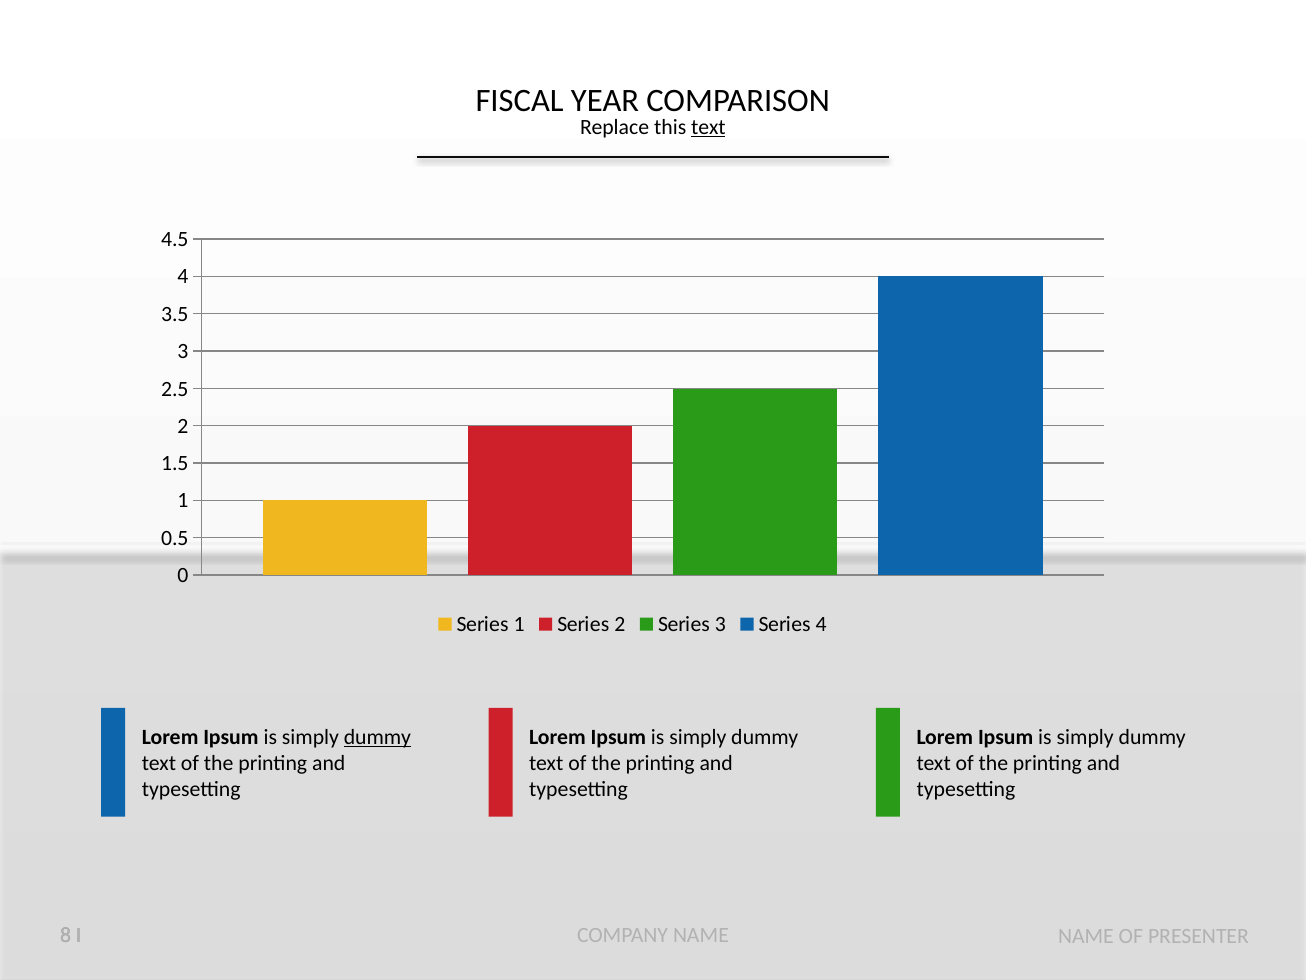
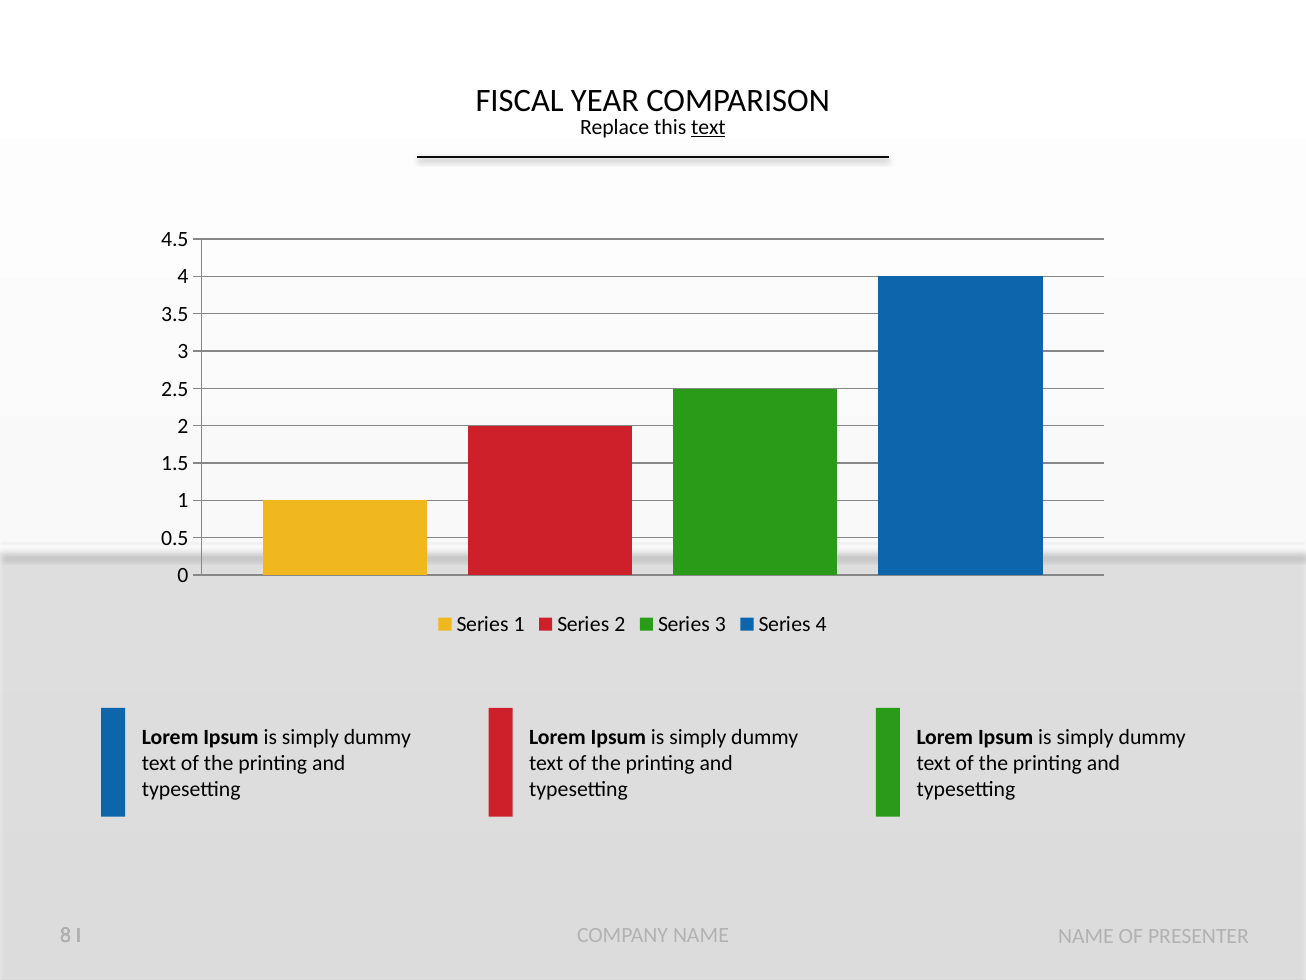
dummy at (377, 737) underline: present -> none
